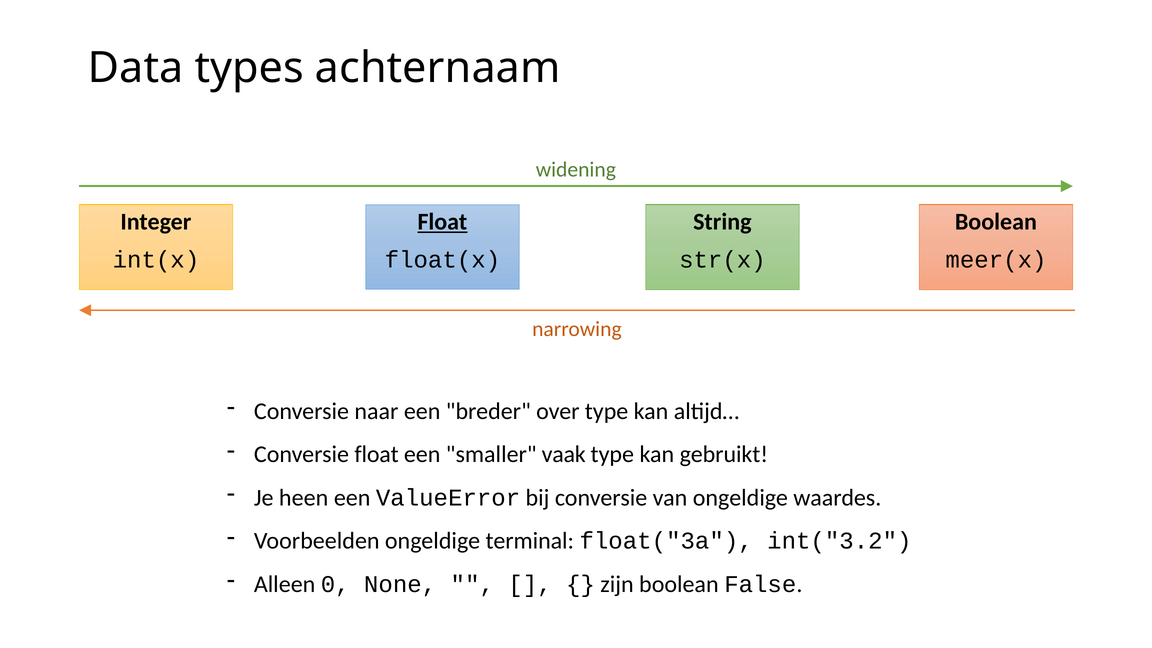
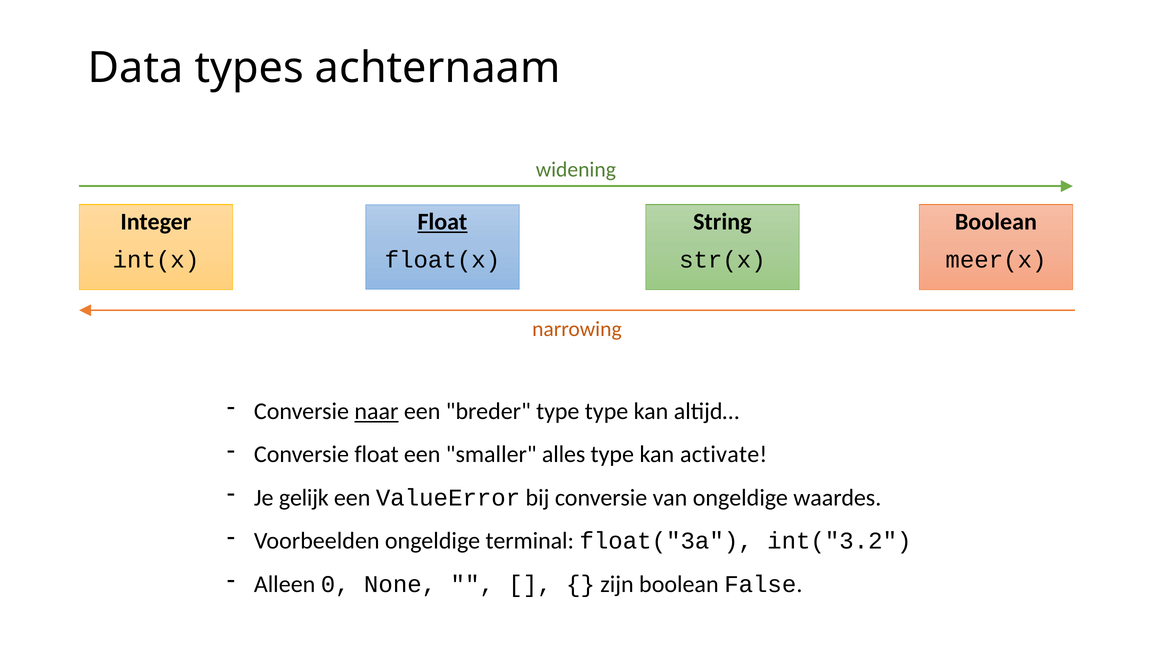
naar underline: none -> present
breder over: over -> type
vaak: vaak -> alles
gebruikt: gebruikt -> activate
heen: heen -> gelijk
